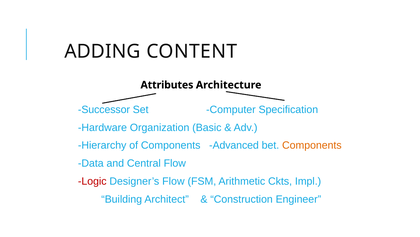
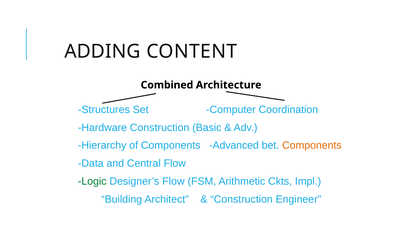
Attributes: Attributes -> Combined
Successor: Successor -> Structures
Specification: Specification -> Coordination
Hardware Organization: Organization -> Construction
Logic colour: red -> green
